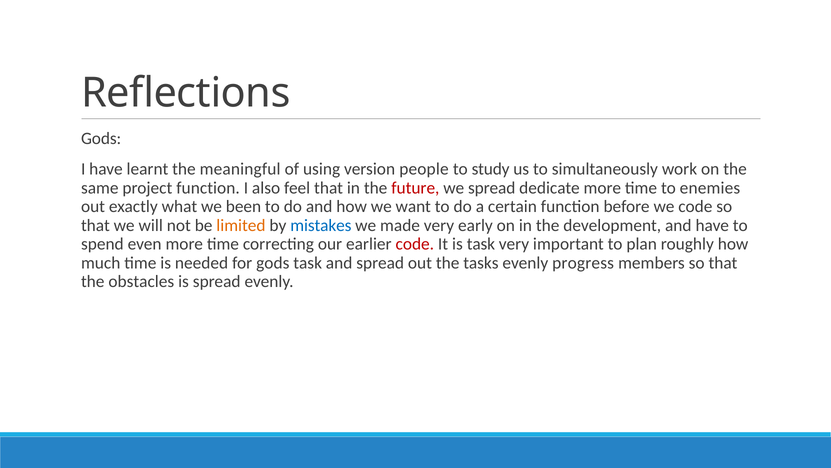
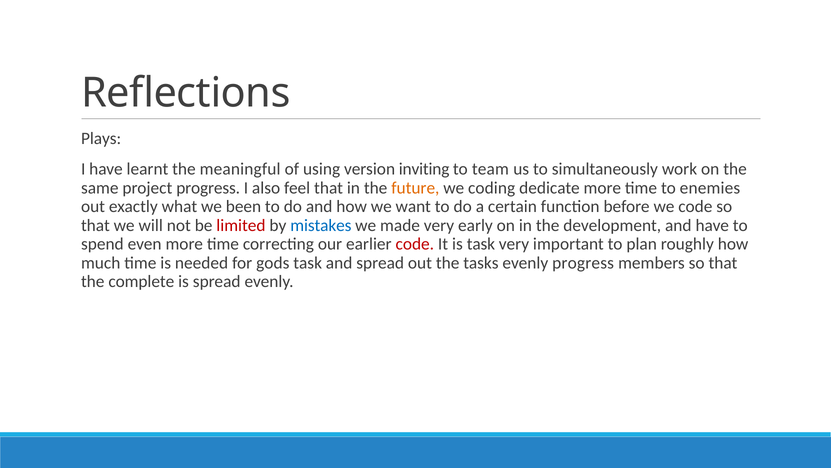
Gods at (101, 138): Gods -> Plays
people: people -> inviting
study: study -> team
project function: function -> progress
future colour: red -> orange
we spread: spread -> coding
limited colour: orange -> red
obstacles: obstacles -> complete
